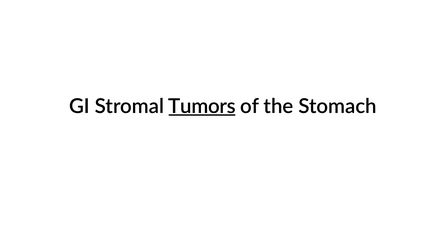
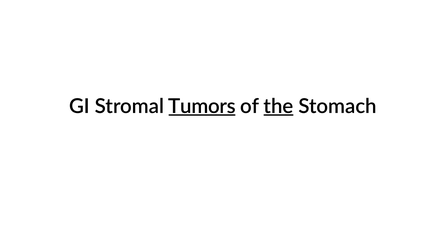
the underline: none -> present
